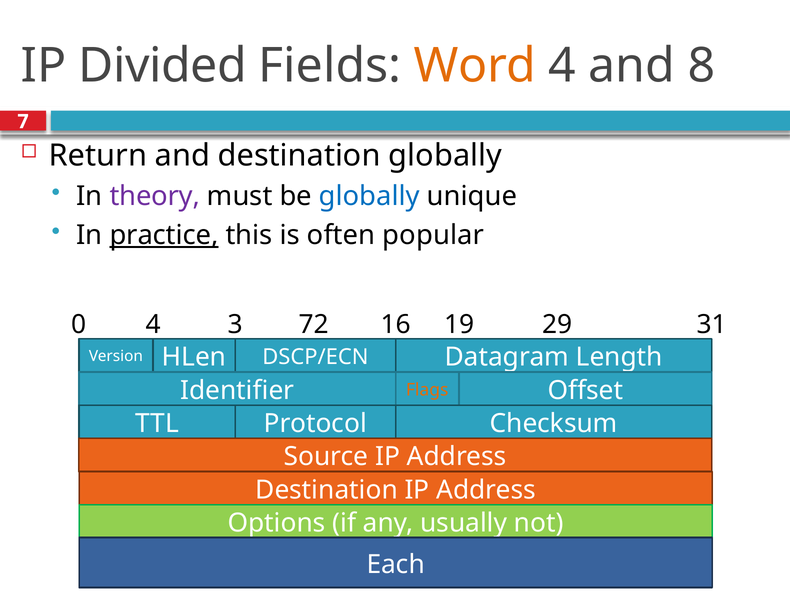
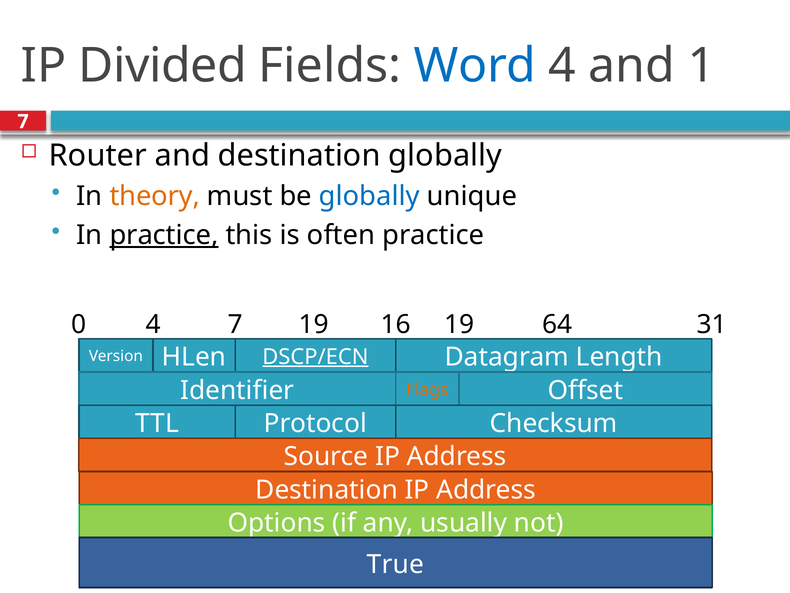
Word colour: orange -> blue
8: 8 -> 1
Return: Return -> Router
theory colour: purple -> orange
often popular: popular -> practice
0 3: 3 -> 7
4 72: 72 -> 19
29: 29 -> 64
DSCP/ECN underline: none -> present
Each: Each -> True
